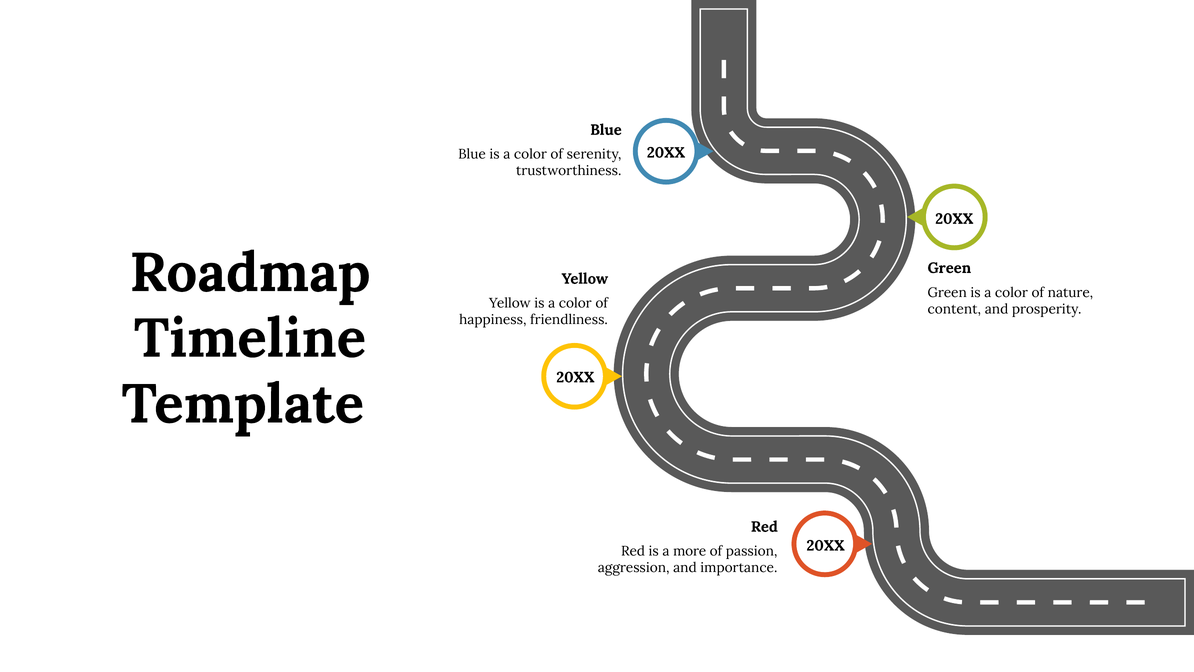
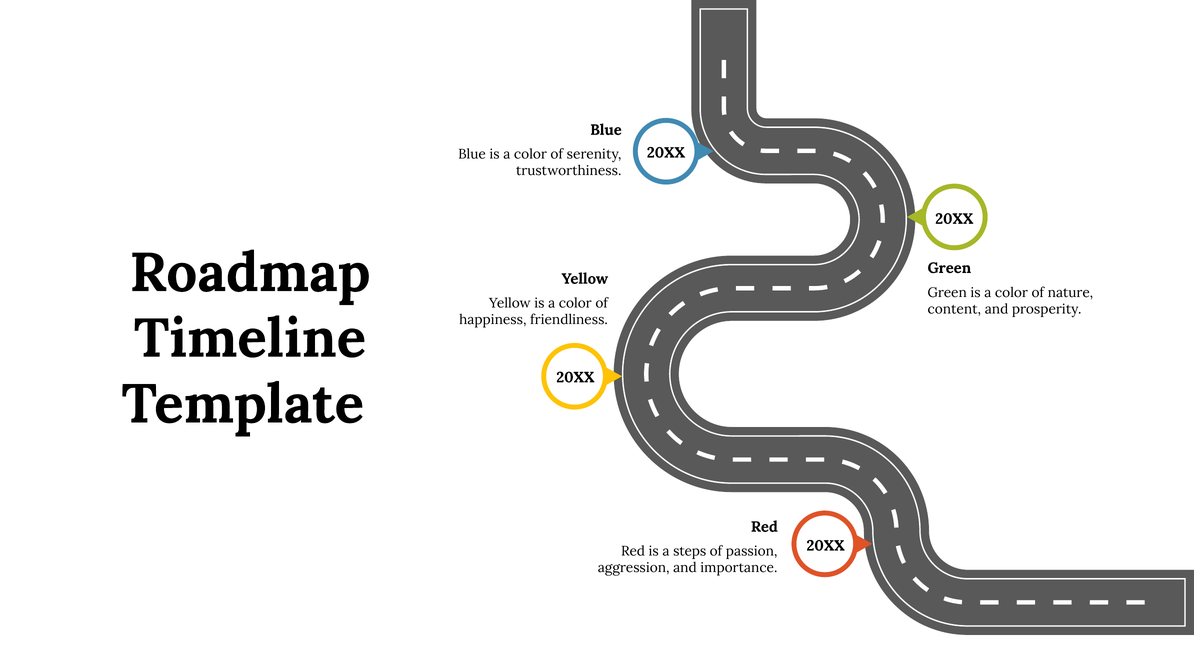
more: more -> steps
